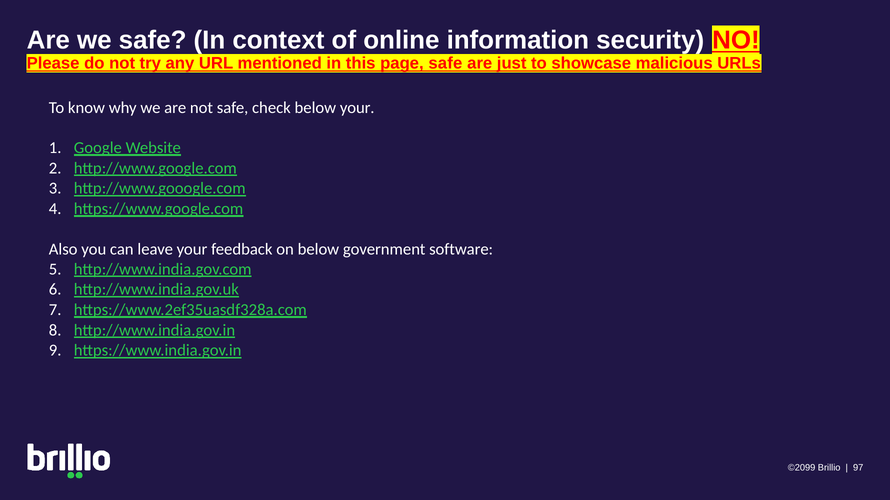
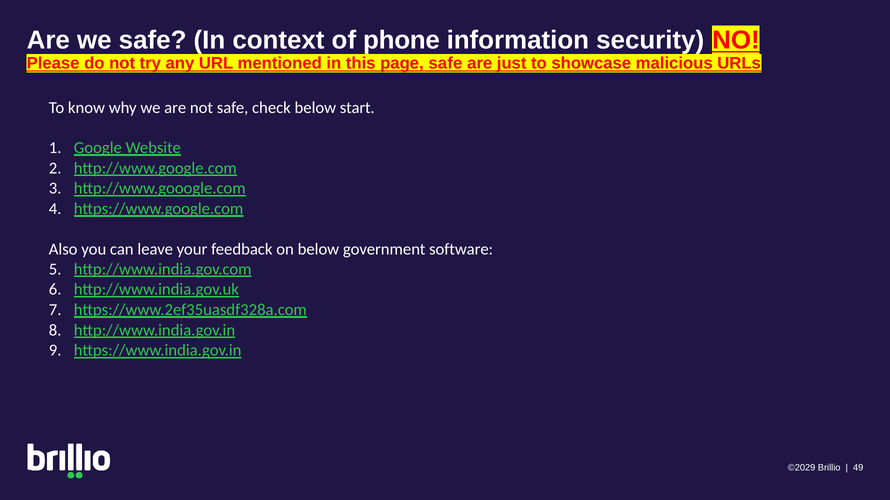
online: online -> phone
below your: your -> start
©2099: ©2099 -> ©2029
97: 97 -> 49
